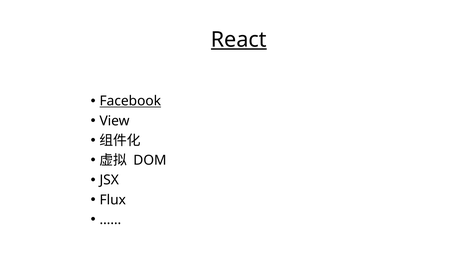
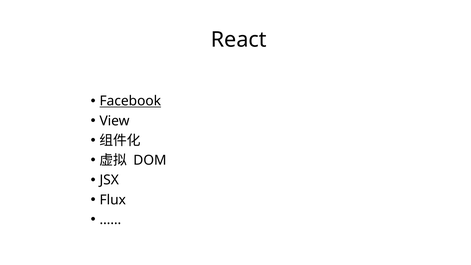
React underline: present -> none
